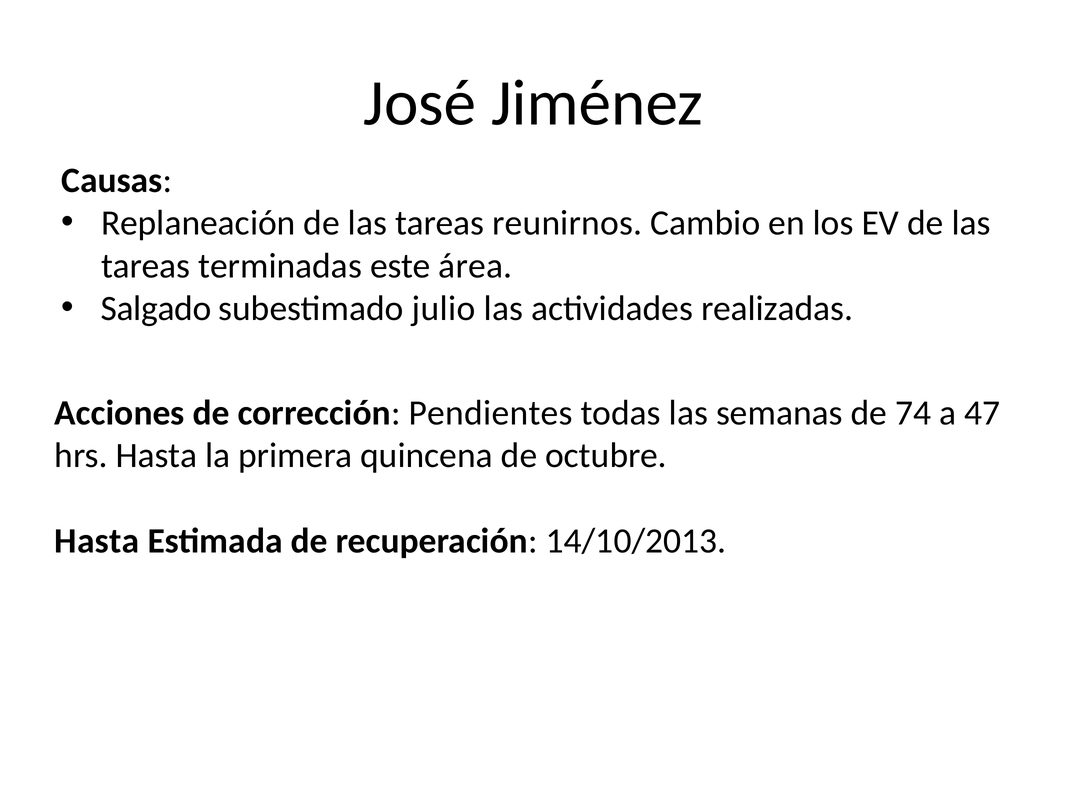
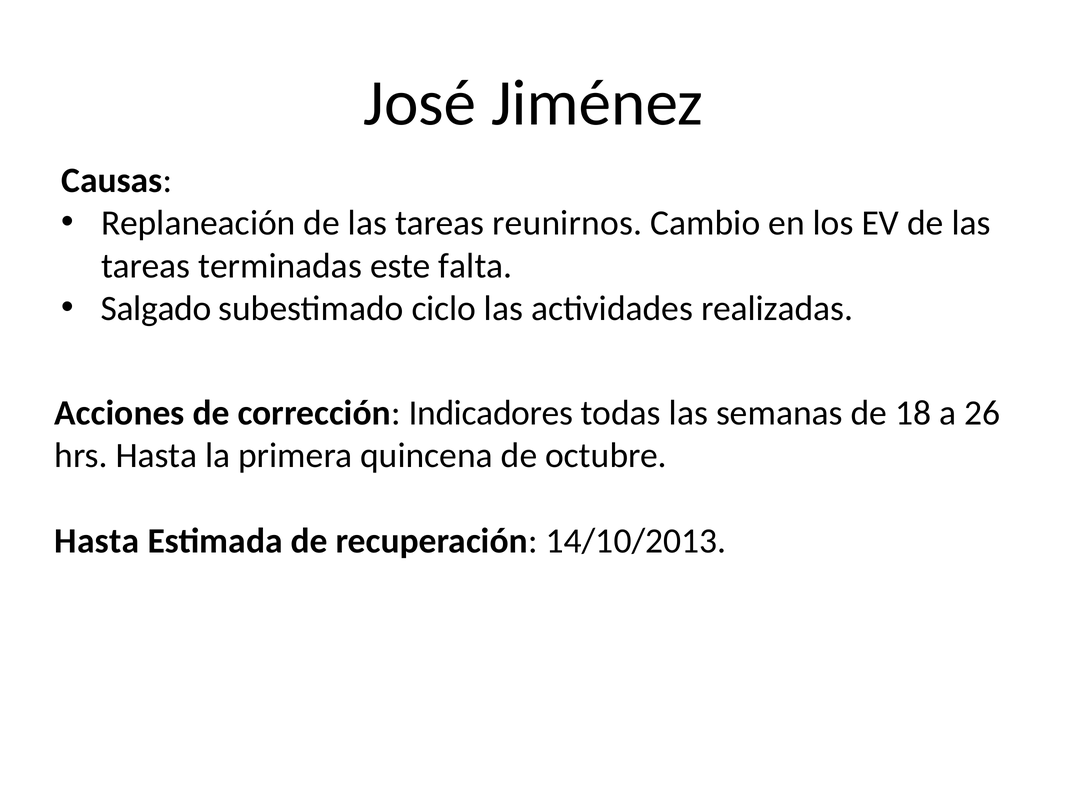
área: área -> falta
julio: julio -> ciclo
Pendientes: Pendientes -> Indicadores
74: 74 -> 18
47: 47 -> 26
